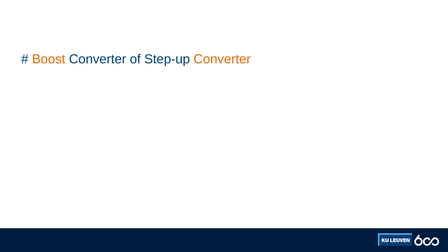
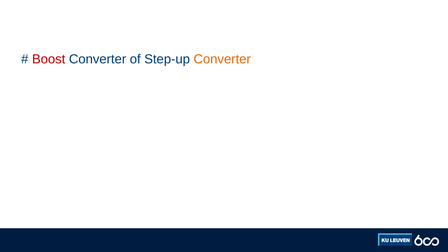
Boost colour: orange -> red
